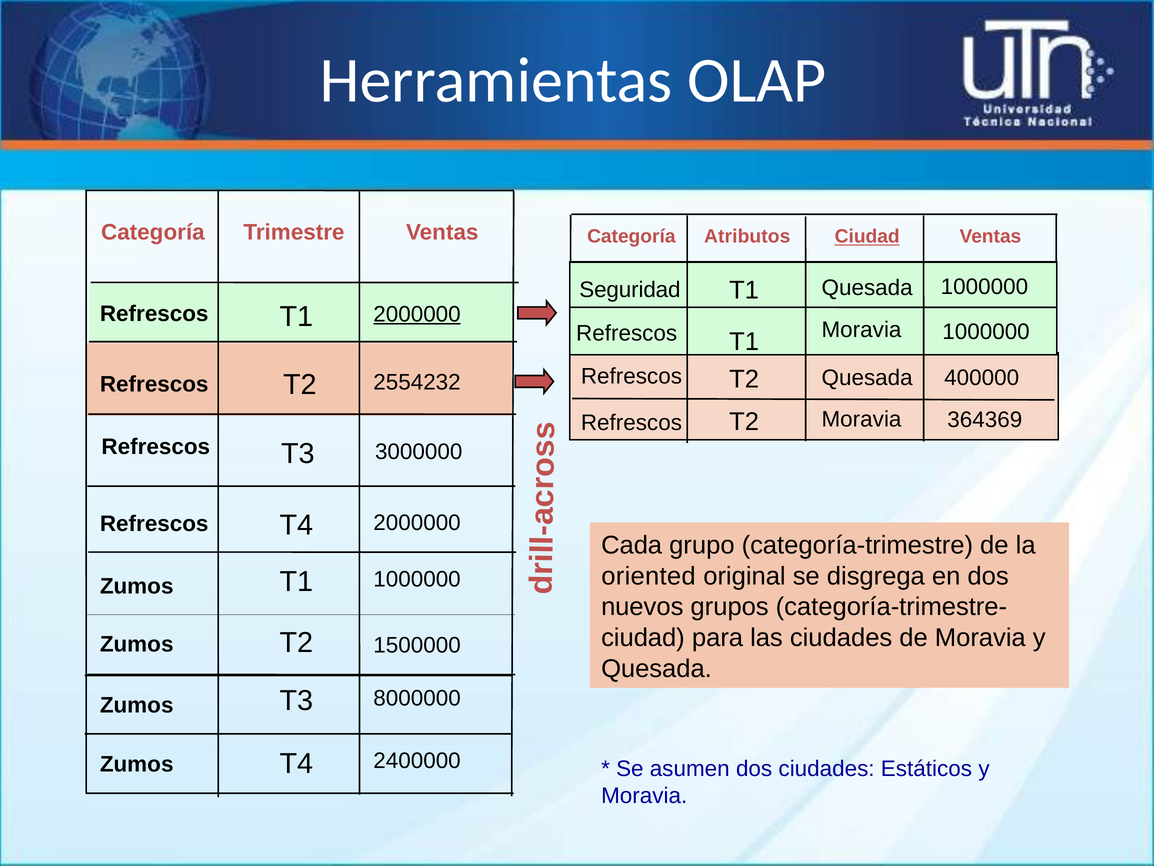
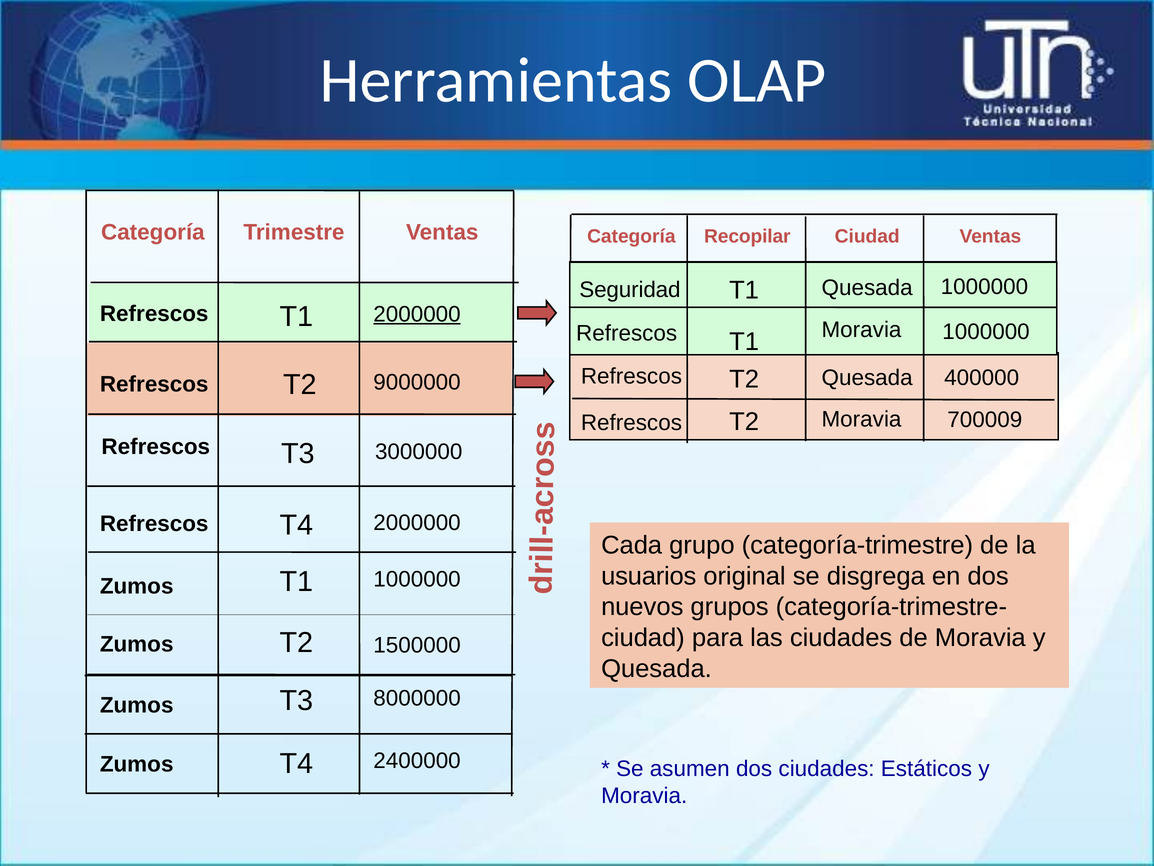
Atributos: Atributos -> Recopilar
Ciudad at (867, 236) underline: present -> none
2554232: 2554232 -> 9000000
364369: 364369 -> 700009
oriented: oriented -> usuarios
